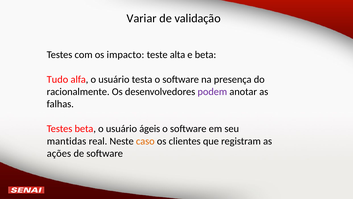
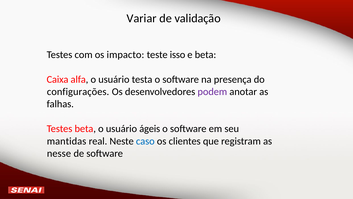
alta: alta -> isso
Tudo: Tudo -> Caixa
racionalmente: racionalmente -> configurações
caso colour: orange -> blue
ações: ações -> nesse
